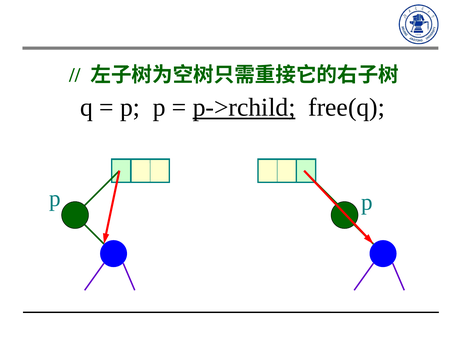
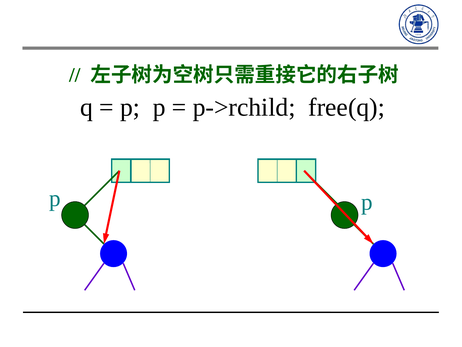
p->rchild underline: present -> none
